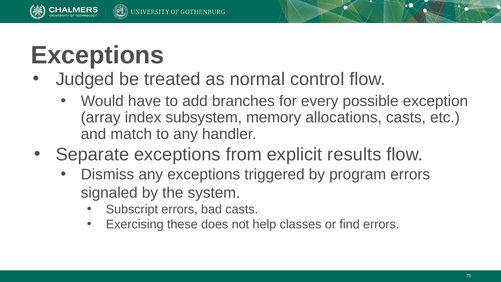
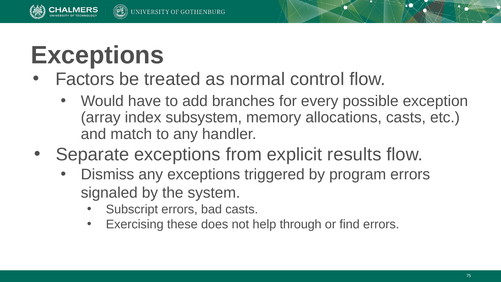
Judged: Judged -> Factors
classes: classes -> through
